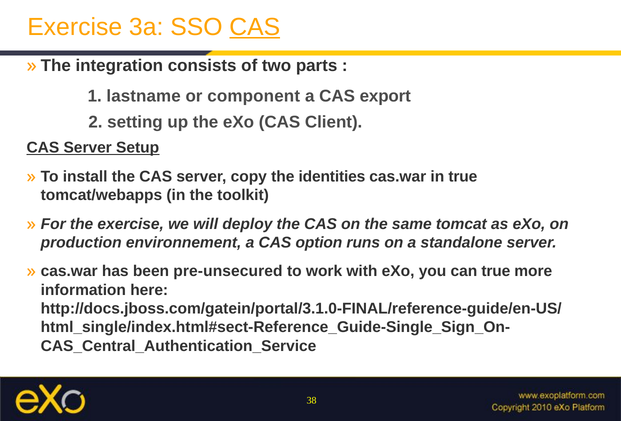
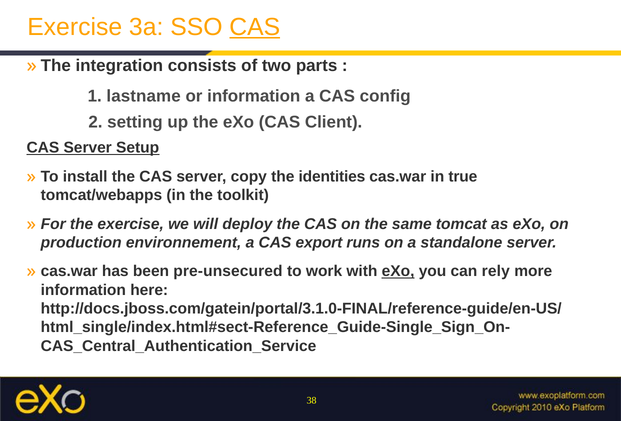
or component: component -> information
export: export -> config
option: option -> export
eXo at (398, 271) underline: none -> present
can true: true -> rely
